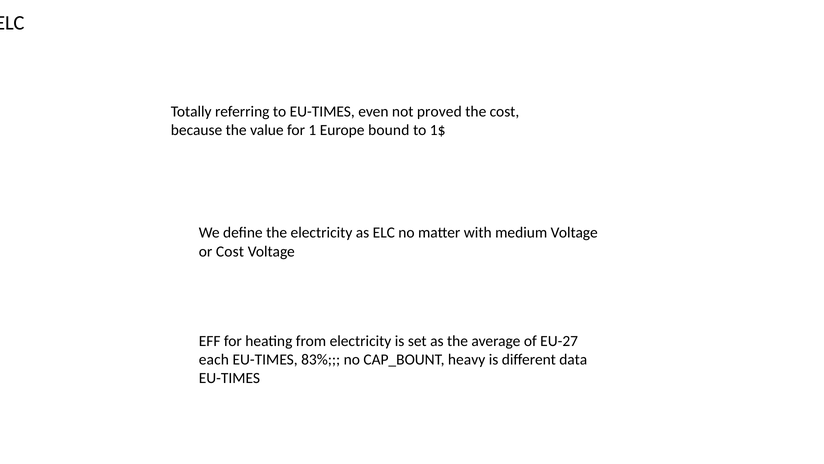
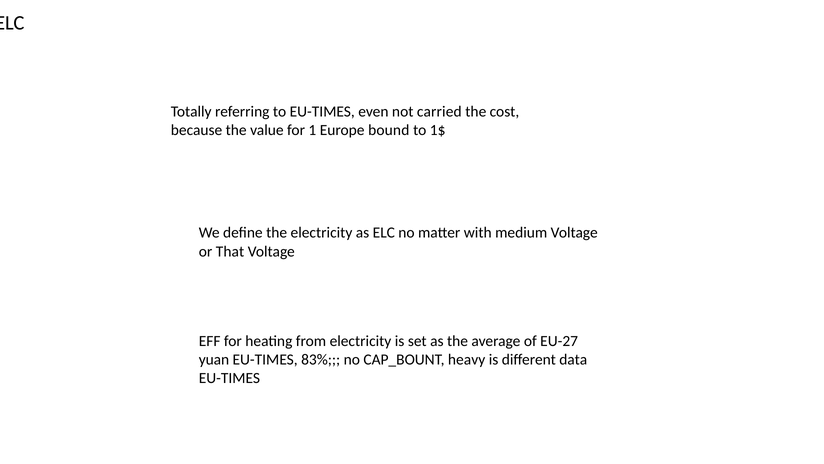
proved: proved -> carried
or Cost: Cost -> That
each: each -> yuan
